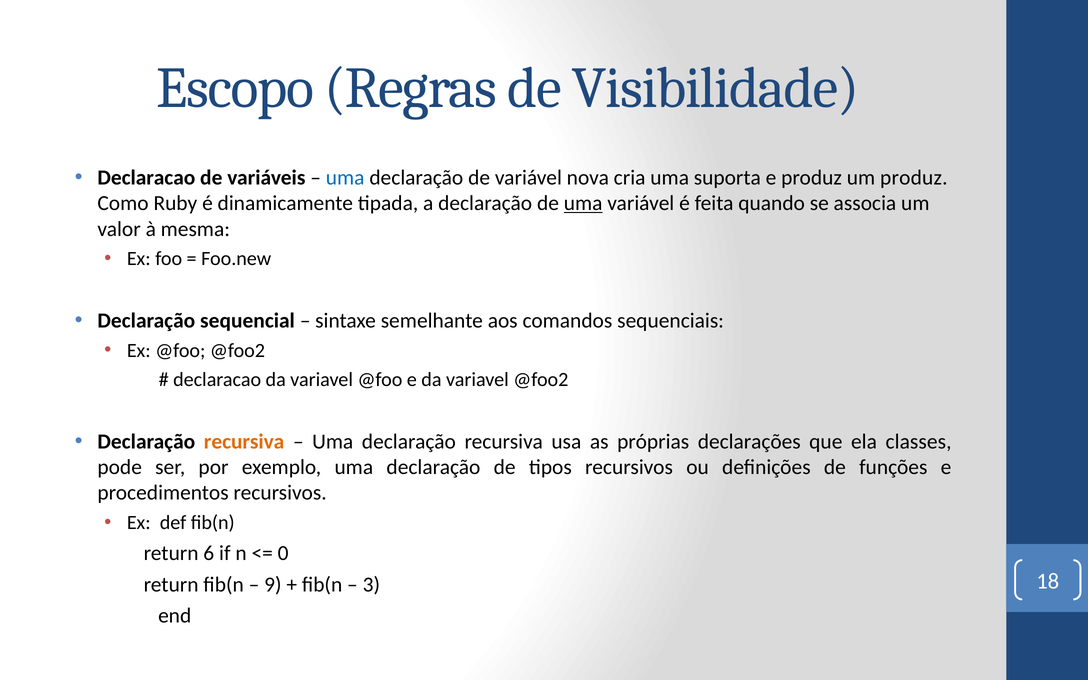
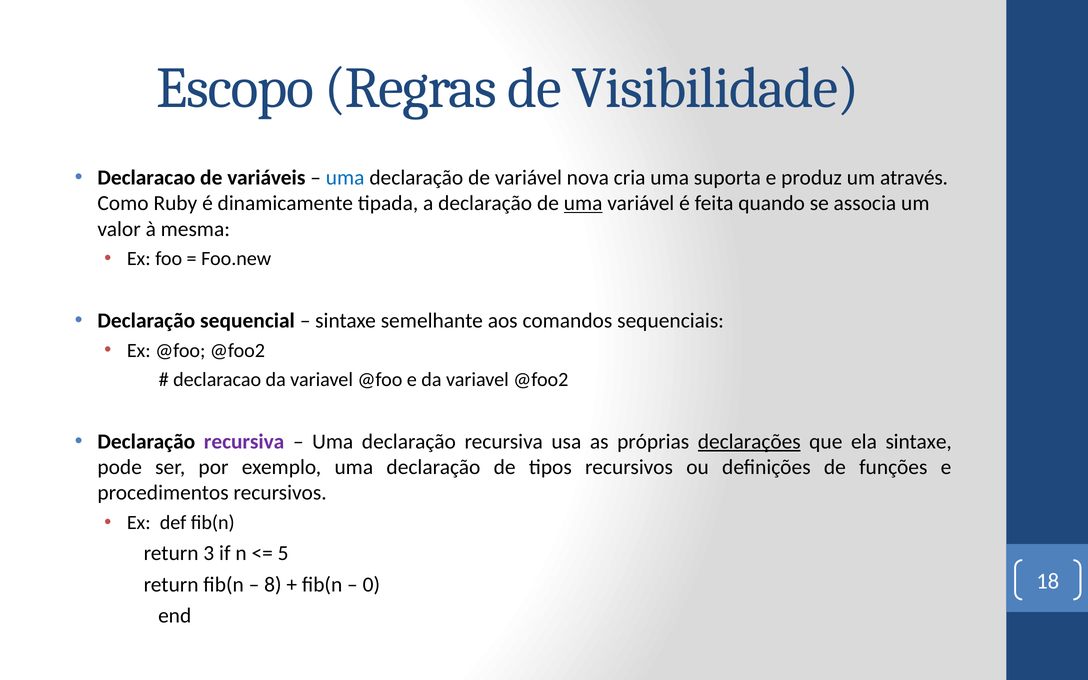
um produz: produz -> através
recursiva at (244, 441) colour: orange -> purple
declarações underline: none -> present
ela classes: classes -> sintaxe
6: 6 -> 3
0: 0 -> 5
9: 9 -> 8
3: 3 -> 0
